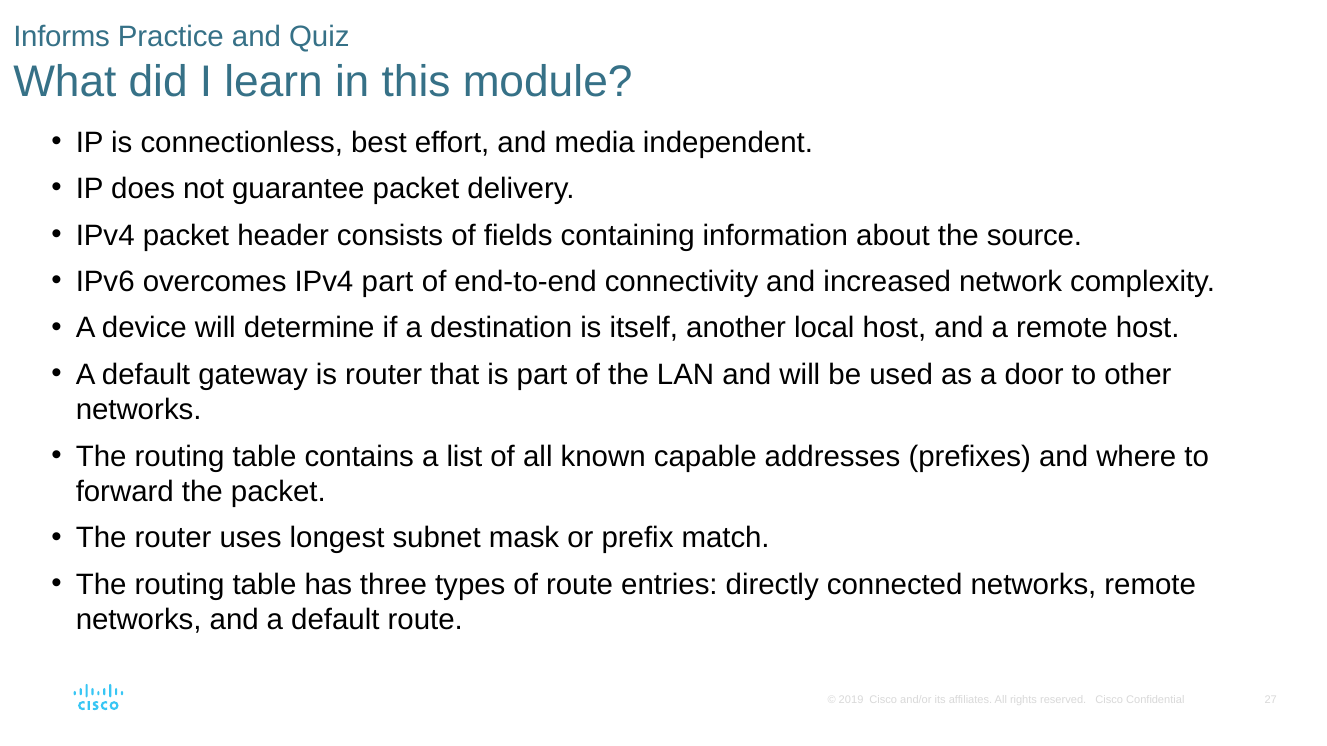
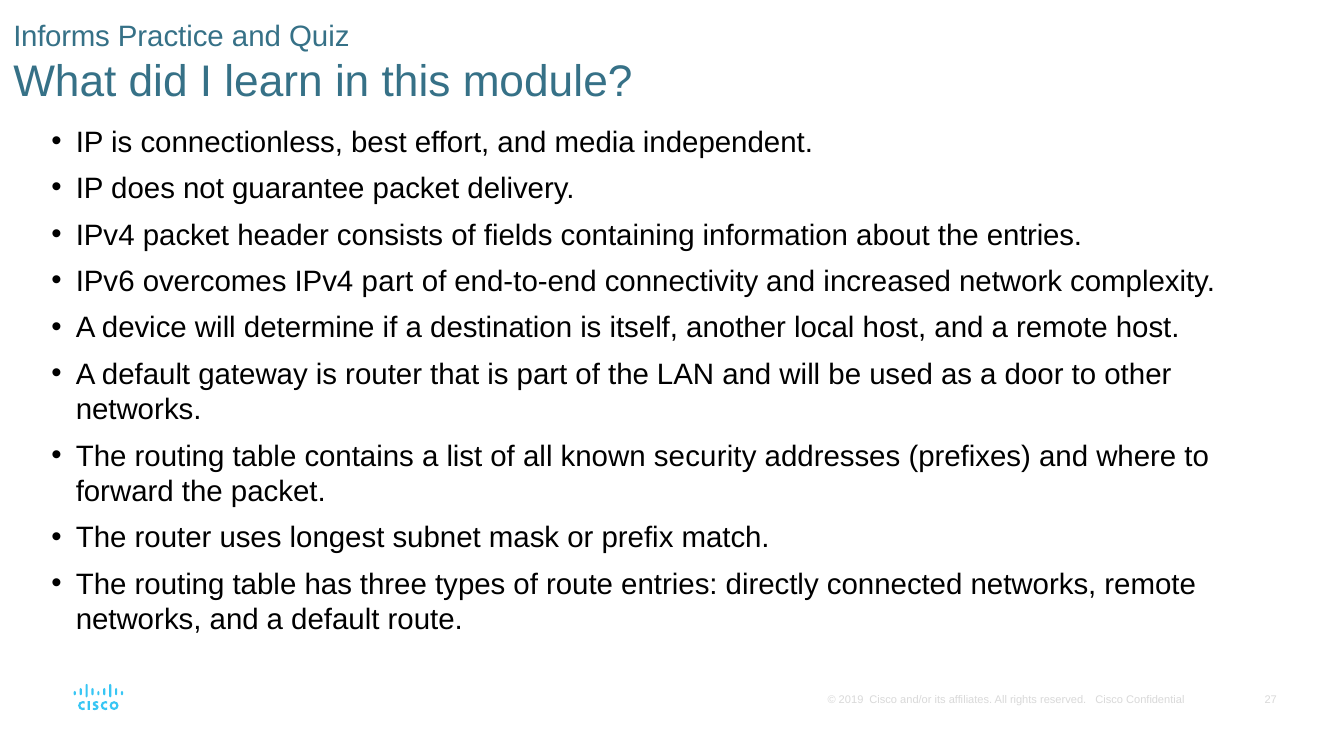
the source: source -> entries
capable: capable -> security
